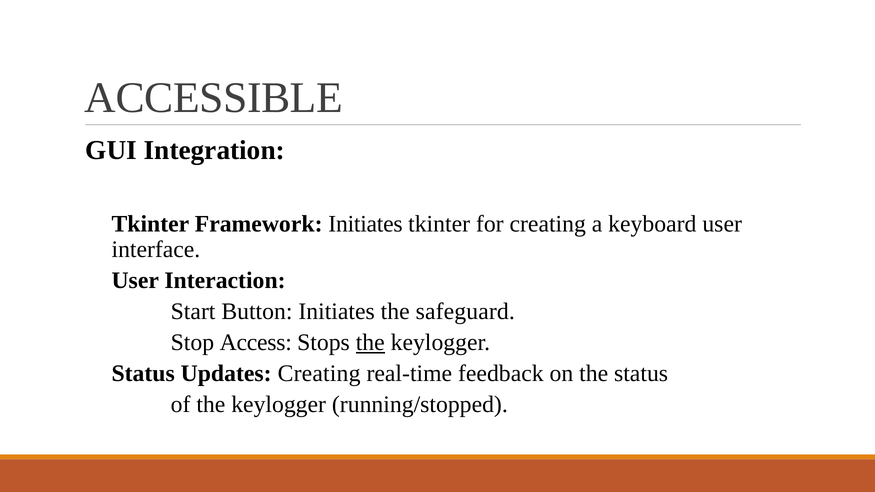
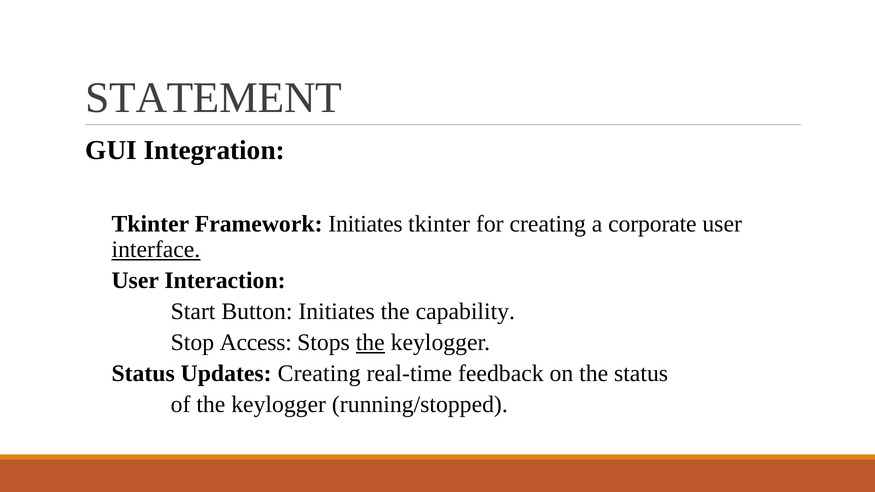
ACCESSIBLE: ACCESSIBLE -> STATEMENT
keyboard: keyboard -> corporate
interface underline: none -> present
safeguard: safeguard -> capability
